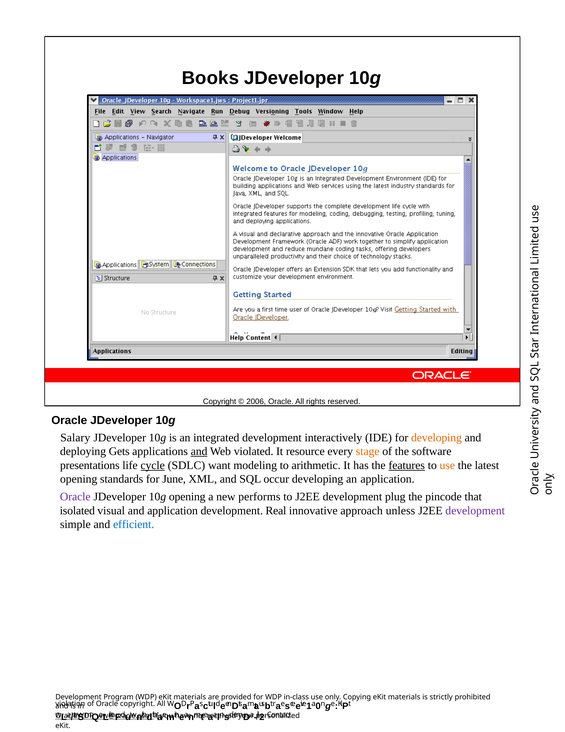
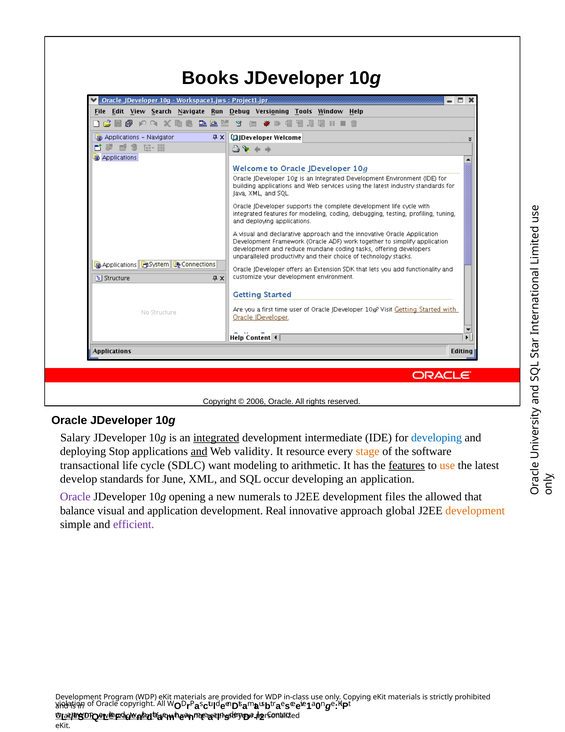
integrated underline: none -> present
interactively: interactively -> intermediate
developing at (436, 437) colour: orange -> blue
Gets: Gets -> Stop
violated: violated -> validity
presentations: presentations -> transactional
cycle underline: present -> none
opening at (79, 479): opening -> develop
performs: performs -> numerals
plug: plug -> files
pincode: pincode -> allowed
isolated: isolated -> balance
unless: unless -> global
development at (475, 510) colour: purple -> orange
efficient colour: blue -> purple
